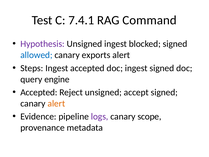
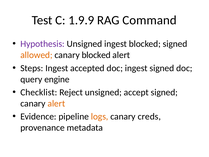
7.4.1: 7.4.1 -> 1.9.9
allowed colour: blue -> orange
canary exports: exports -> blocked
Accepted at (39, 92): Accepted -> Checklist
logs colour: purple -> orange
scope: scope -> creds
